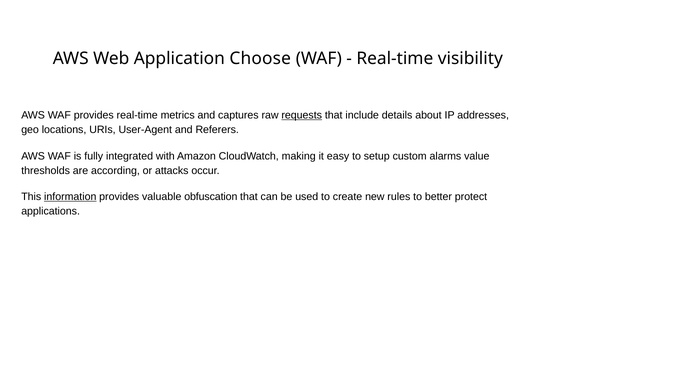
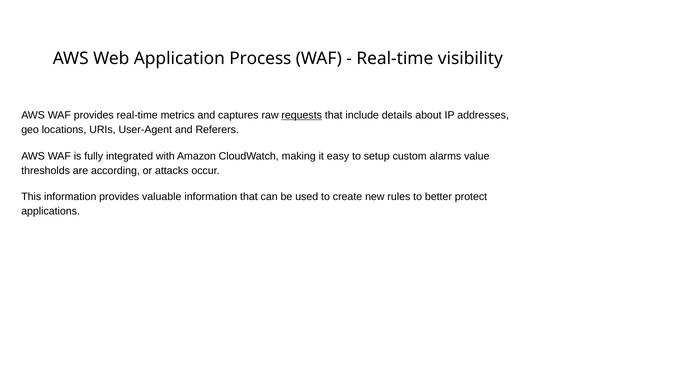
Choose: Choose -> Process
information at (70, 196) underline: present -> none
valuable obfuscation: obfuscation -> information
